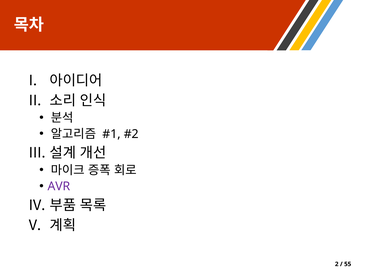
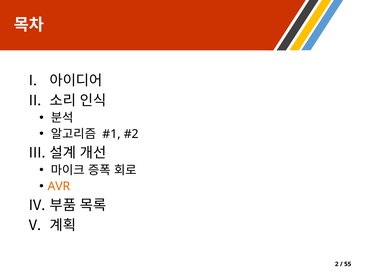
AVR colour: purple -> orange
